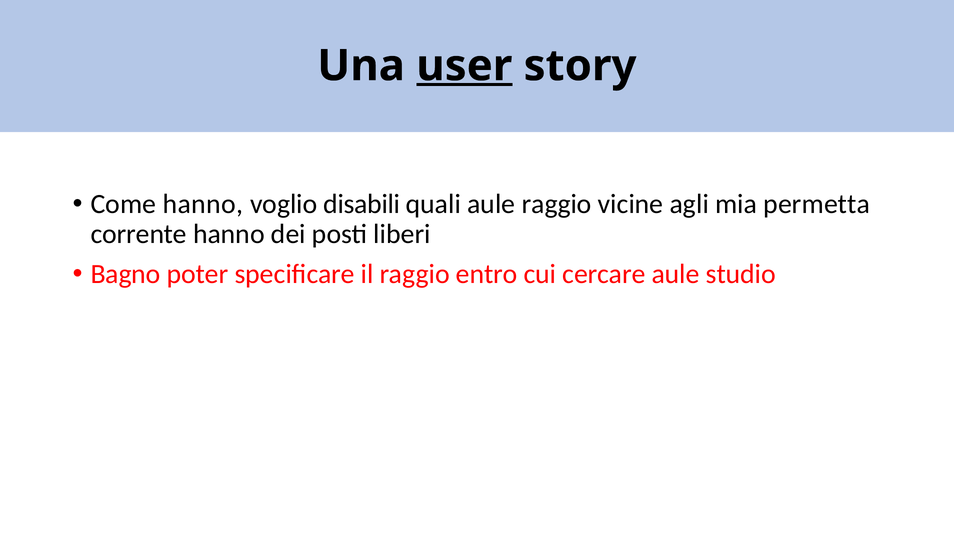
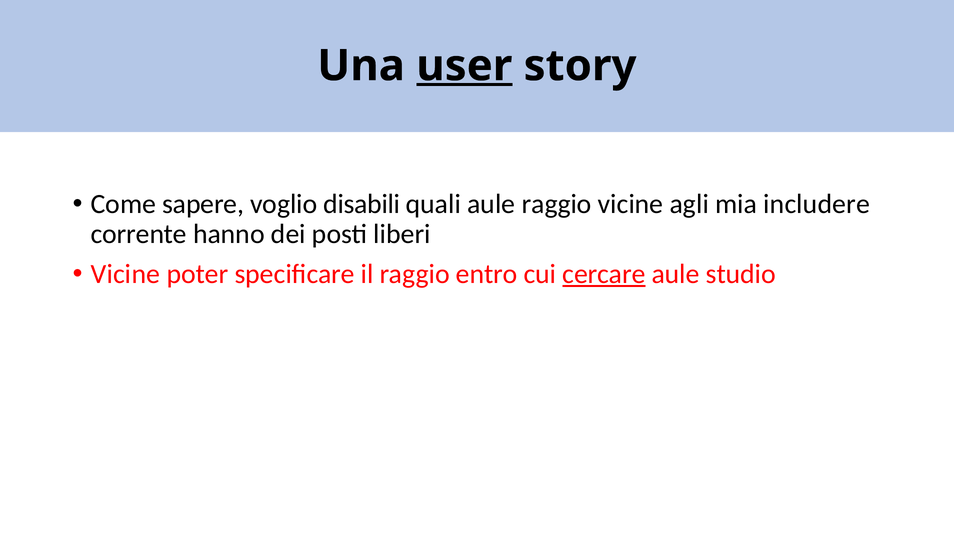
Come hanno: hanno -> sapere
permetta: permetta -> includere
Bagno at (126, 274): Bagno -> Vicine
cercare underline: none -> present
